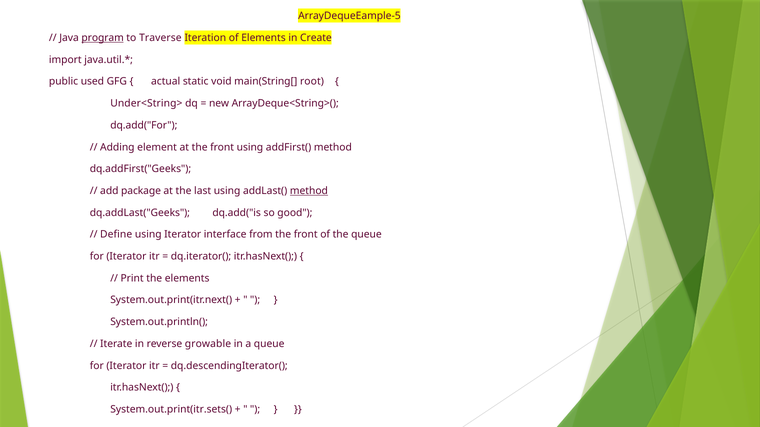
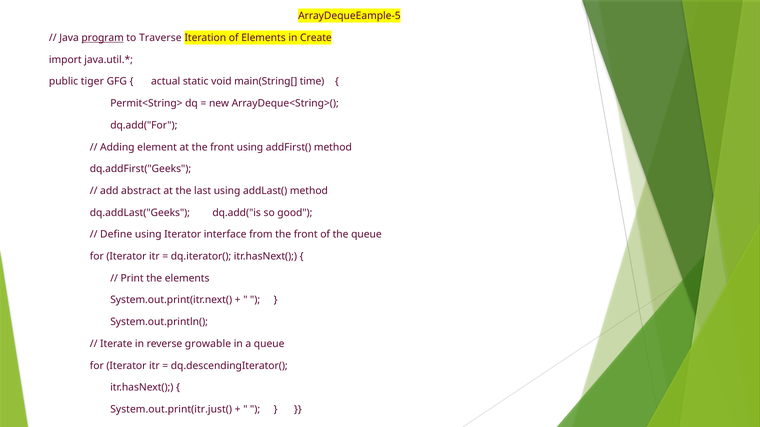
used: used -> tiger
root: root -> time
Under<String>: Under<String> -> Permit<String>
package: package -> abstract
method at (309, 191) underline: present -> none
System.out.print(itr.sets(: System.out.print(itr.sets( -> System.out.print(itr.just(
